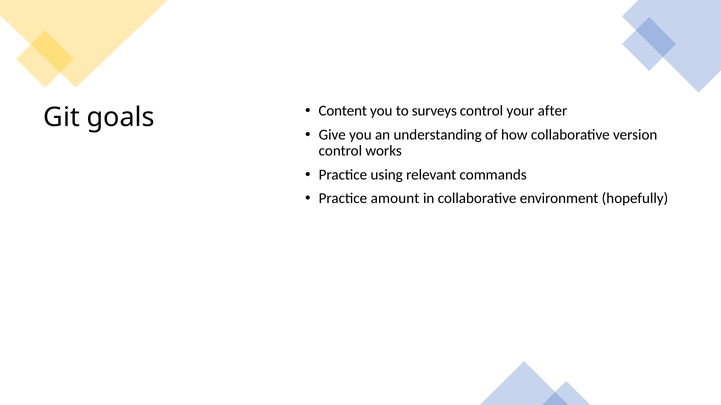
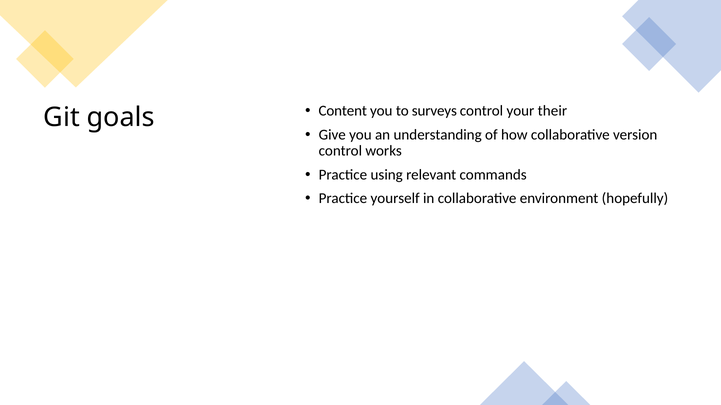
after: after -> their
amount: amount -> yourself
